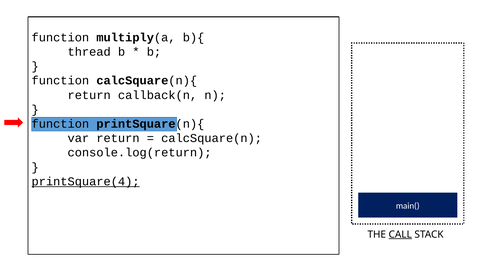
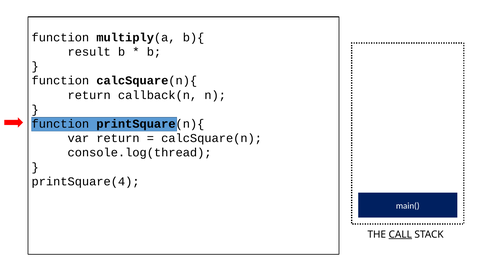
thread: thread -> result
console.log(return: console.log(return -> console.log(thread
printSquare(4 underline: present -> none
